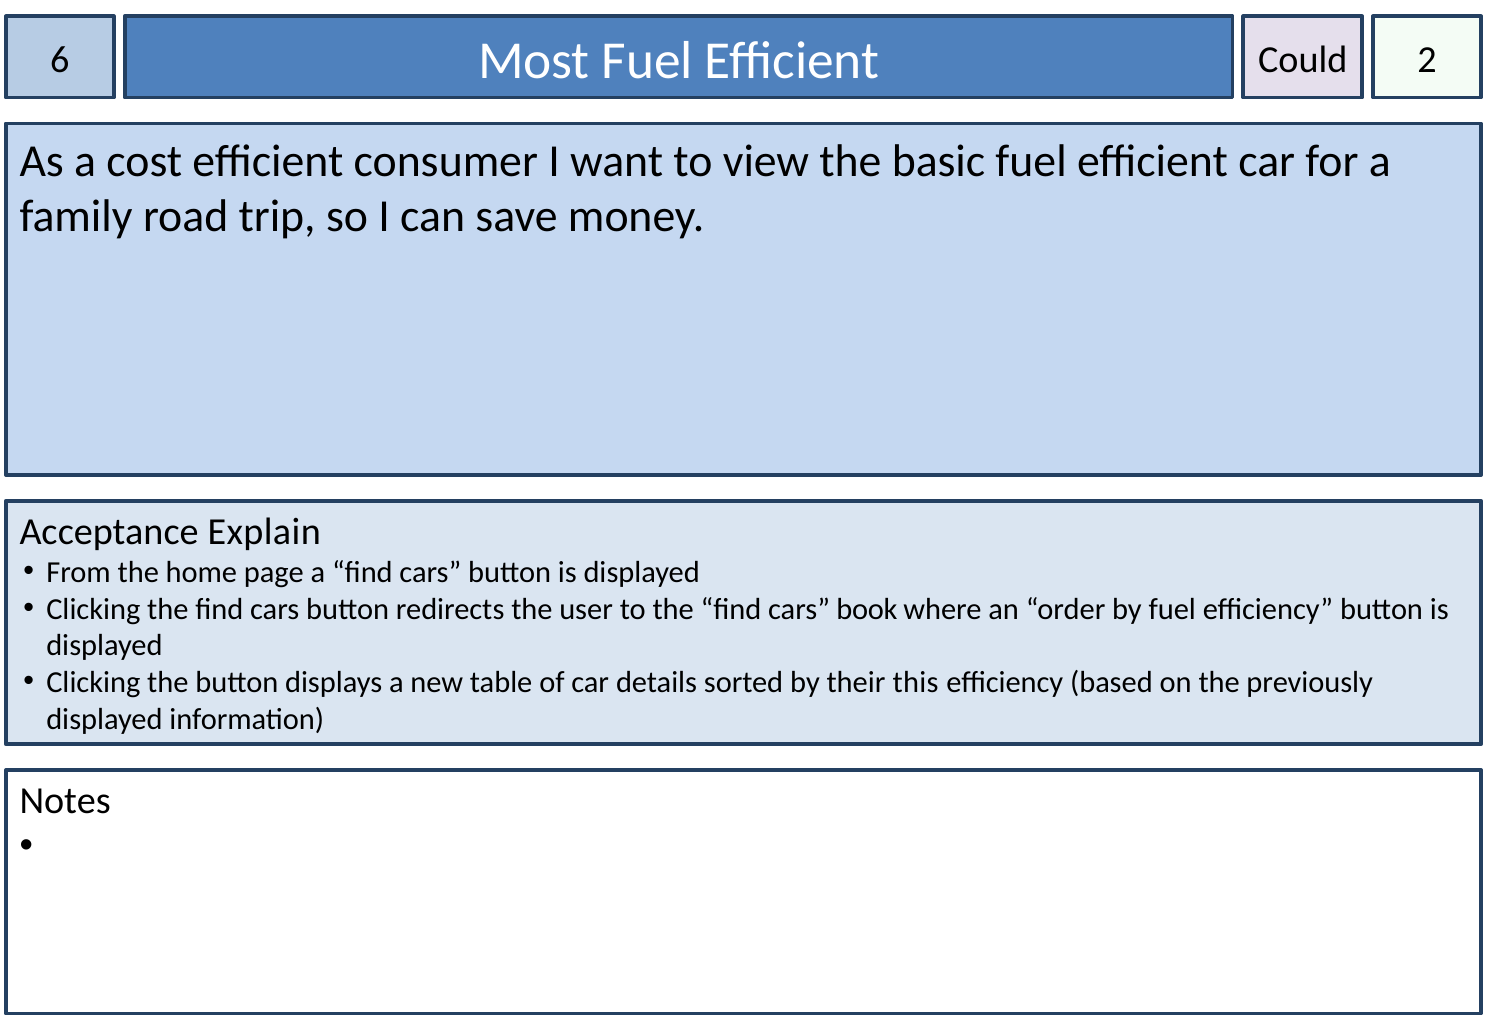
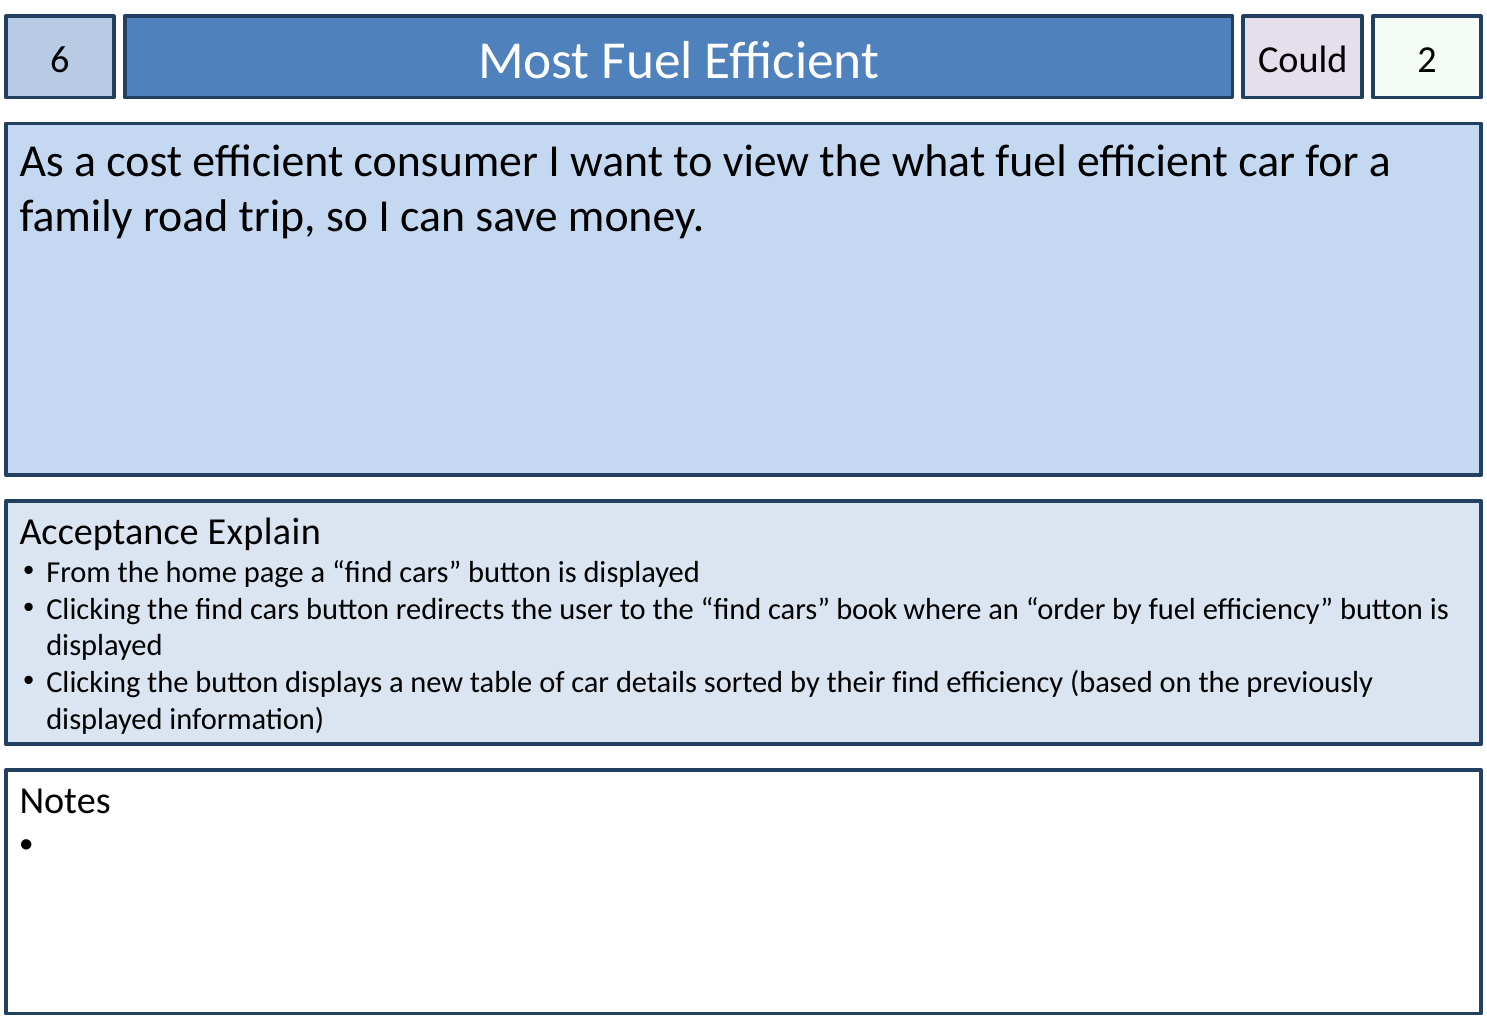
basic: basic -> what
their this: this -> find
